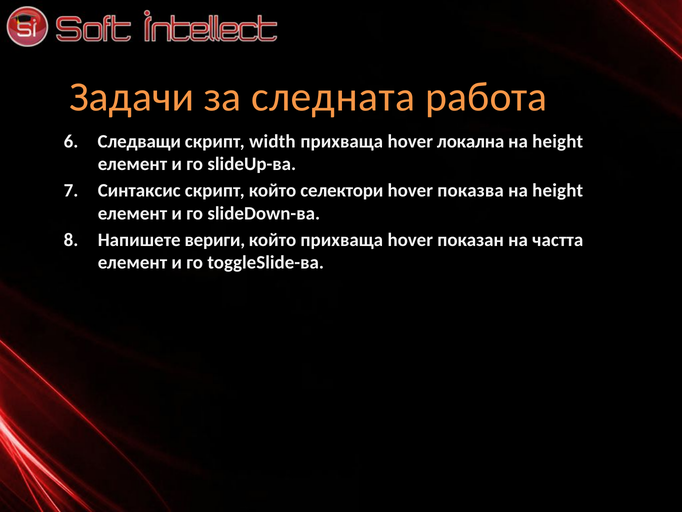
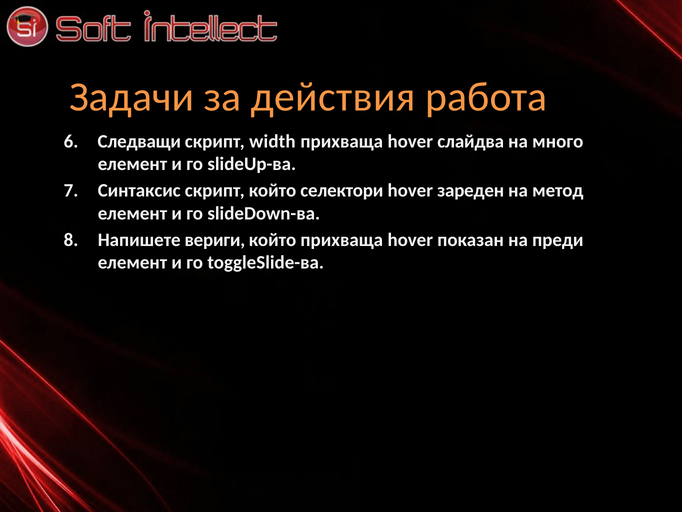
следната: следната -> действия
локална: локална -> слайдва
height at (558, 141): height -> много
показва: показва -> зареден
height at (558, 190): height -> метод
частта: частта -> преди
